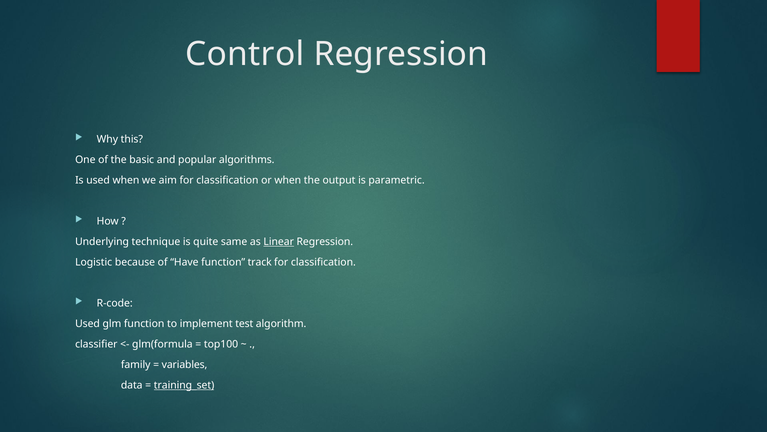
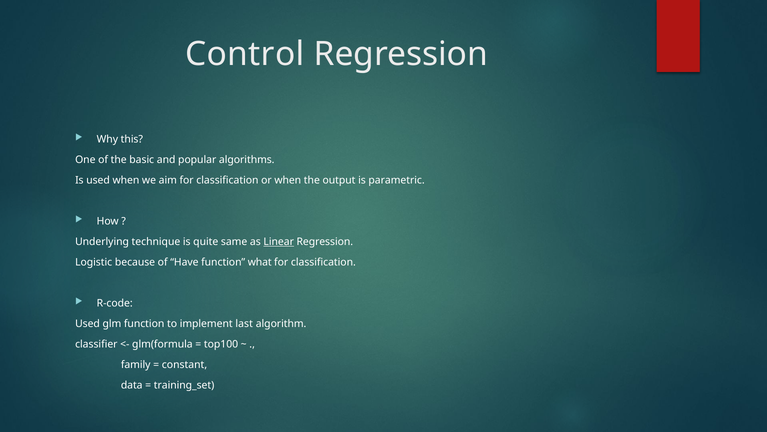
track: track -> what
test: test -> last
variables: variables -> constant
training_set underline: present -> none
